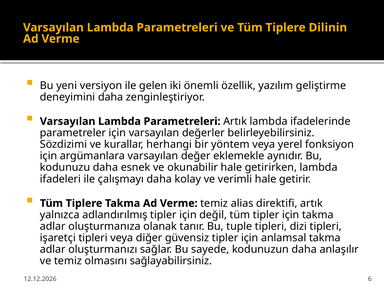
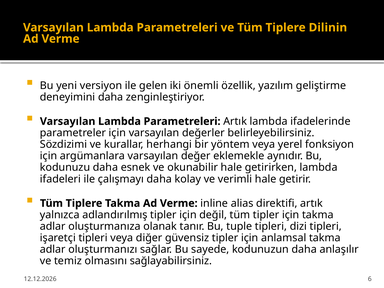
Verme temiz: temiz -> inline
